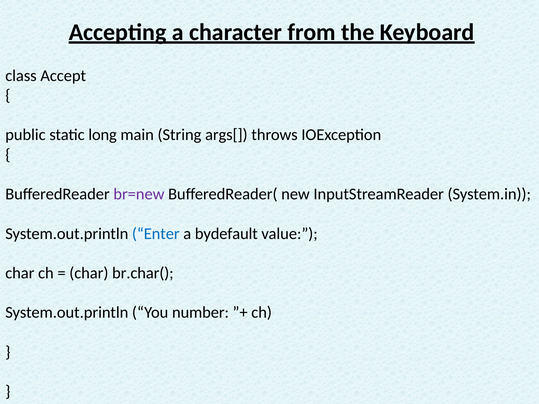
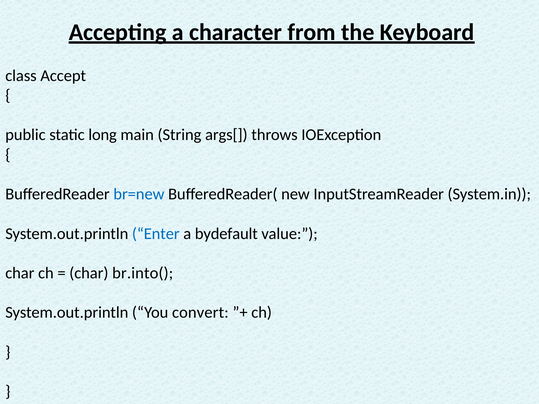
br=new colour: purple -> blue
br.char(: br.char( -> br.into(
number: number -> convert
